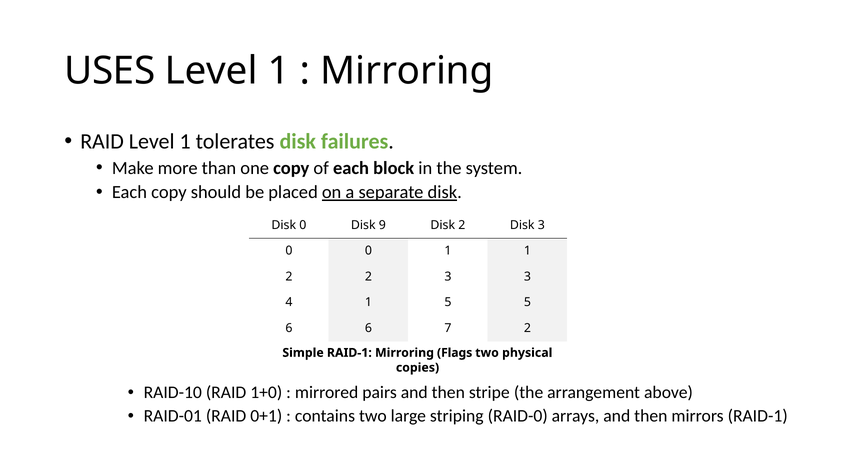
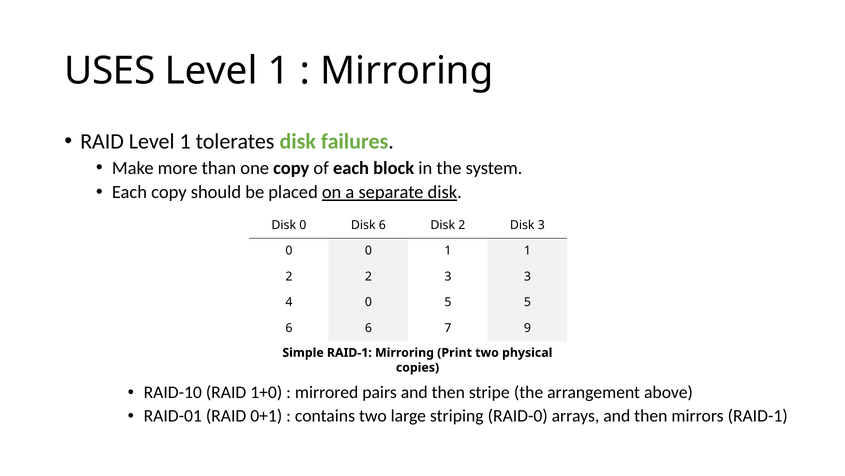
Disk 9: 9 -> 6
4 1: 1 -> 0
7 2: 2 -> 9
Flags: Flags -> Print
